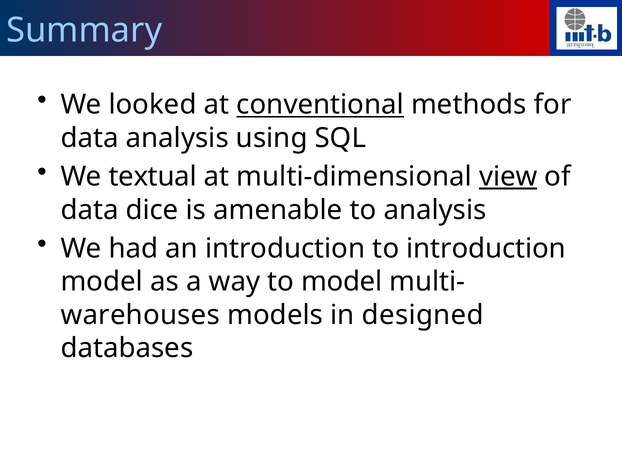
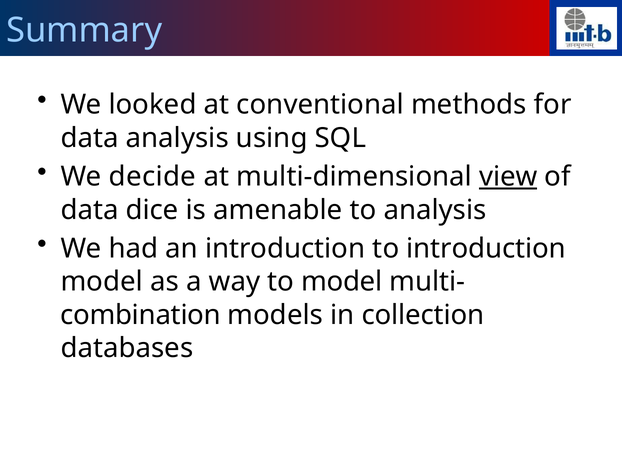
conventional underline: present -> none
textual: textual -> decide
warehouses: warehouses -> combination
designed: designed -> collection
